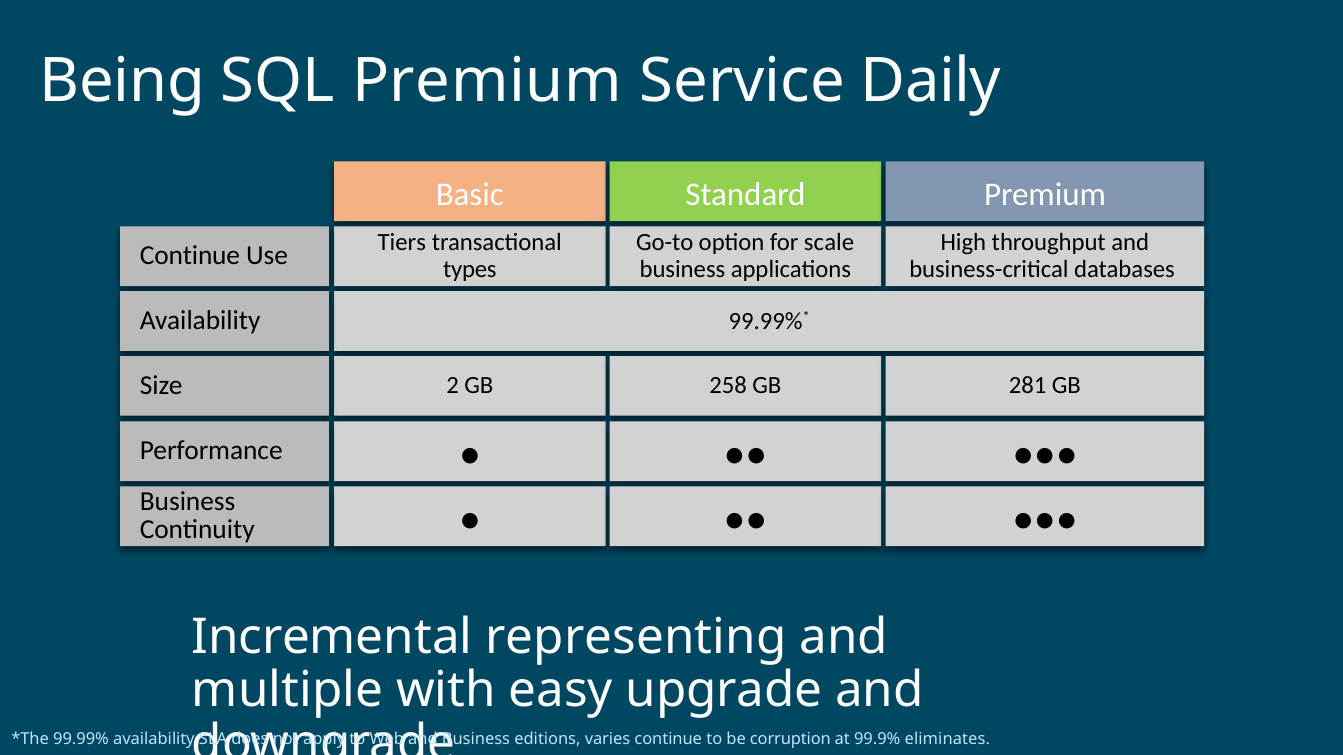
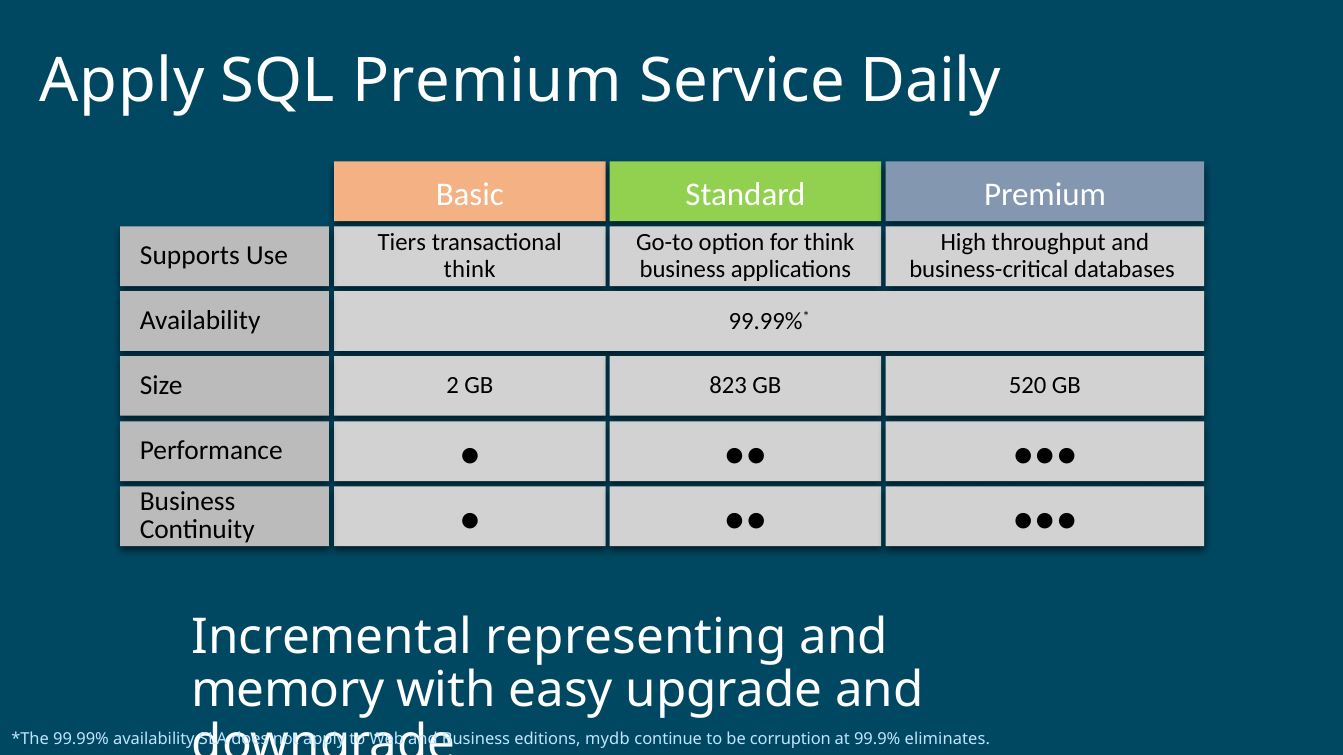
Being at (123, 81): Being -> Apply
for scale: scale -> think
Continue at (190, 256): Continue -> Supports
types at (470, 270): types -> think
258: 258 -> 823
281: 281 -> 520
multiple: multiple -> memory
varies: varies -> mydb
